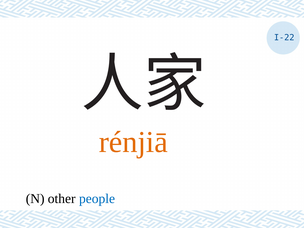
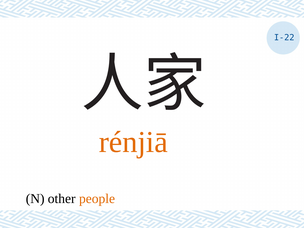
people colour: blue -> orange
